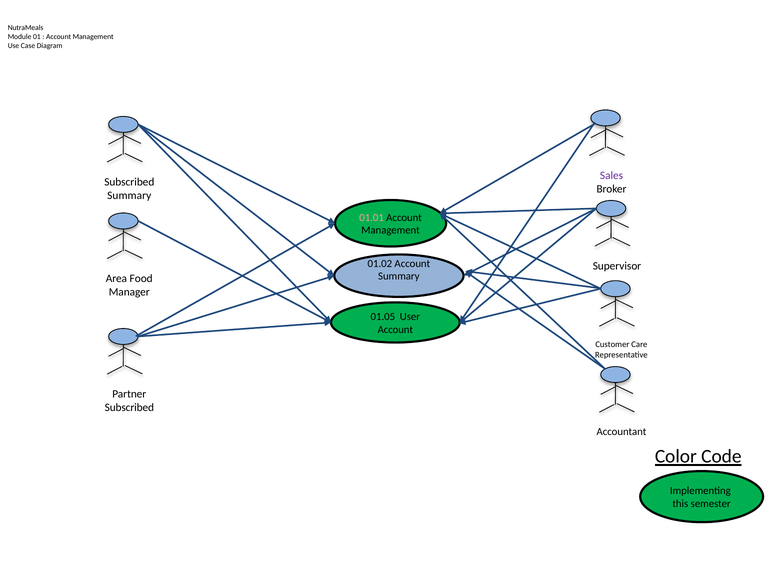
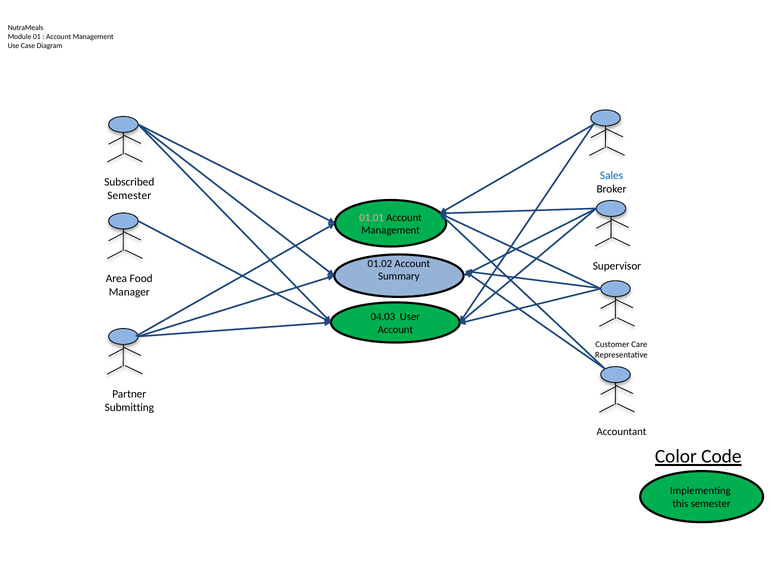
Sales colour: purple -> blue
Summary at (129, 195): Summary -> Semester
01.05: 01.05 -> 04.03
Subscribed at (129, 408): Subscribed -> Submitting
